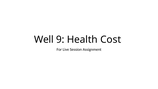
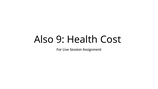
Well: Well -> Also
